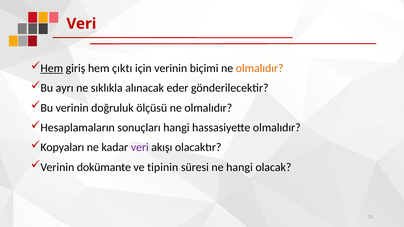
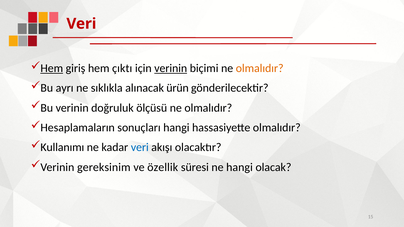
verinin at (171, 68) underline: none -> present
eder: eder -> ürün
Kopyaları: Kopyaları -> Kullanımı
veri at (140, 148) colour: purple -> blue
dokümante: dokümante -> gereksinim
tipinin: tipinin -> özellik
